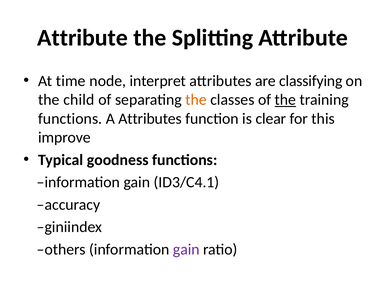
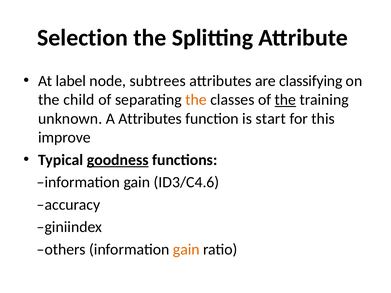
Attribute at (83, 38): Attribute -> Selection
time: time -> label
interpret: interpret -> subtrees
functions at (70, 119): functions -> unknown
clear: clear -> start
goodness underline: none -> present
ID3/C4.1: ID3/C4.1 -> ID3/C4.6
gain at (186, 250) colour: purple -> orange
